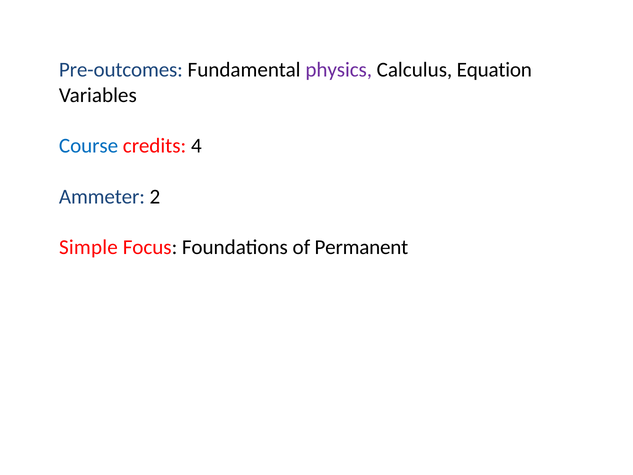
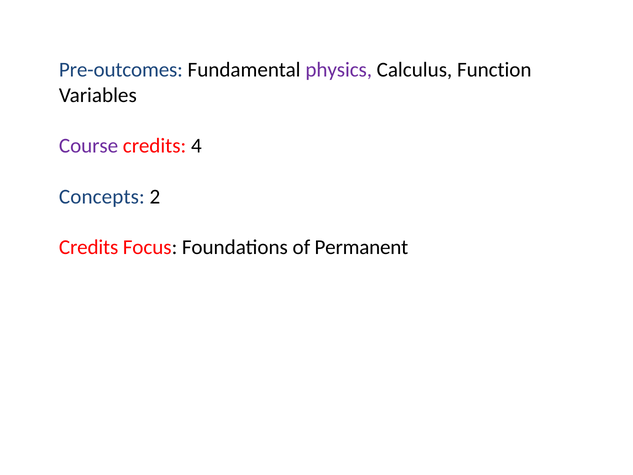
Equation: Equation -> Function
Course colour: blue -> purple
Ammeter: Ammeter -> Concepts
Simple at (88, 247): Simple -> Credits
